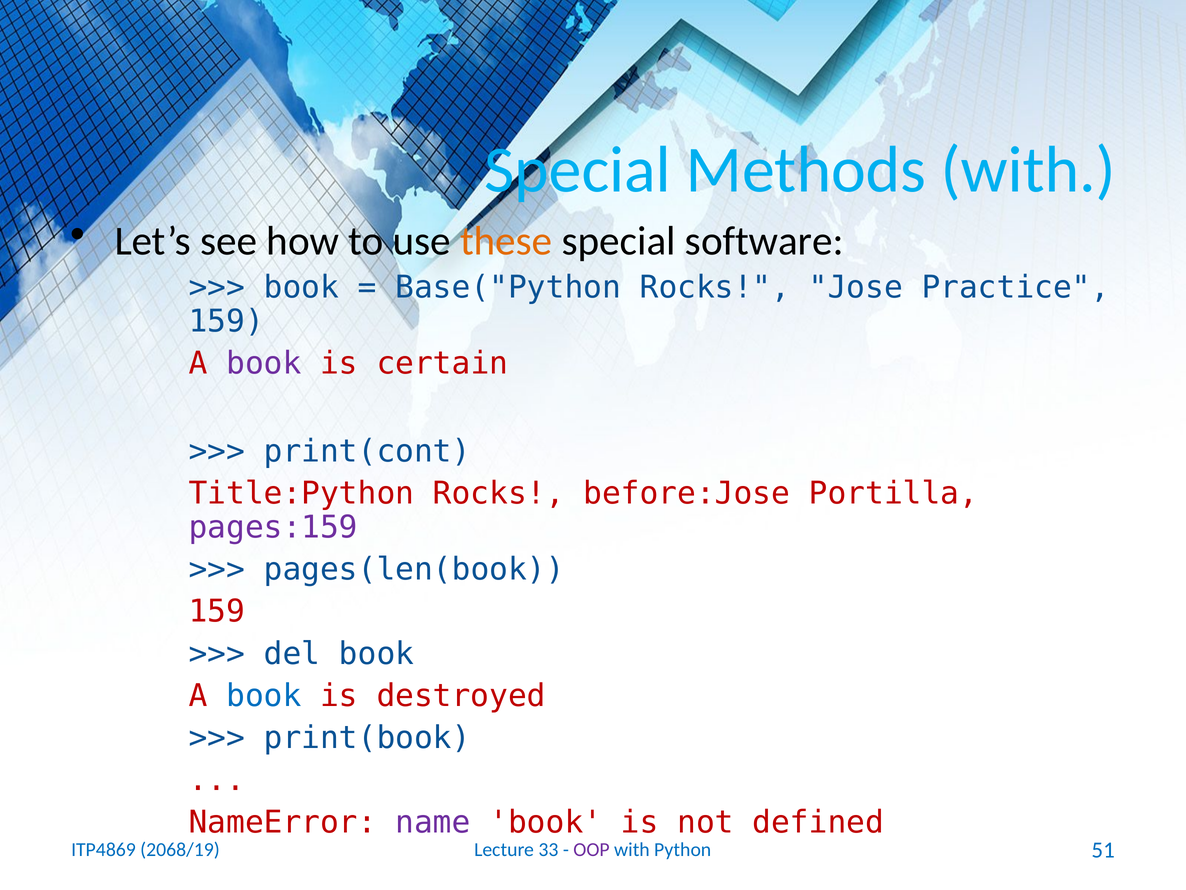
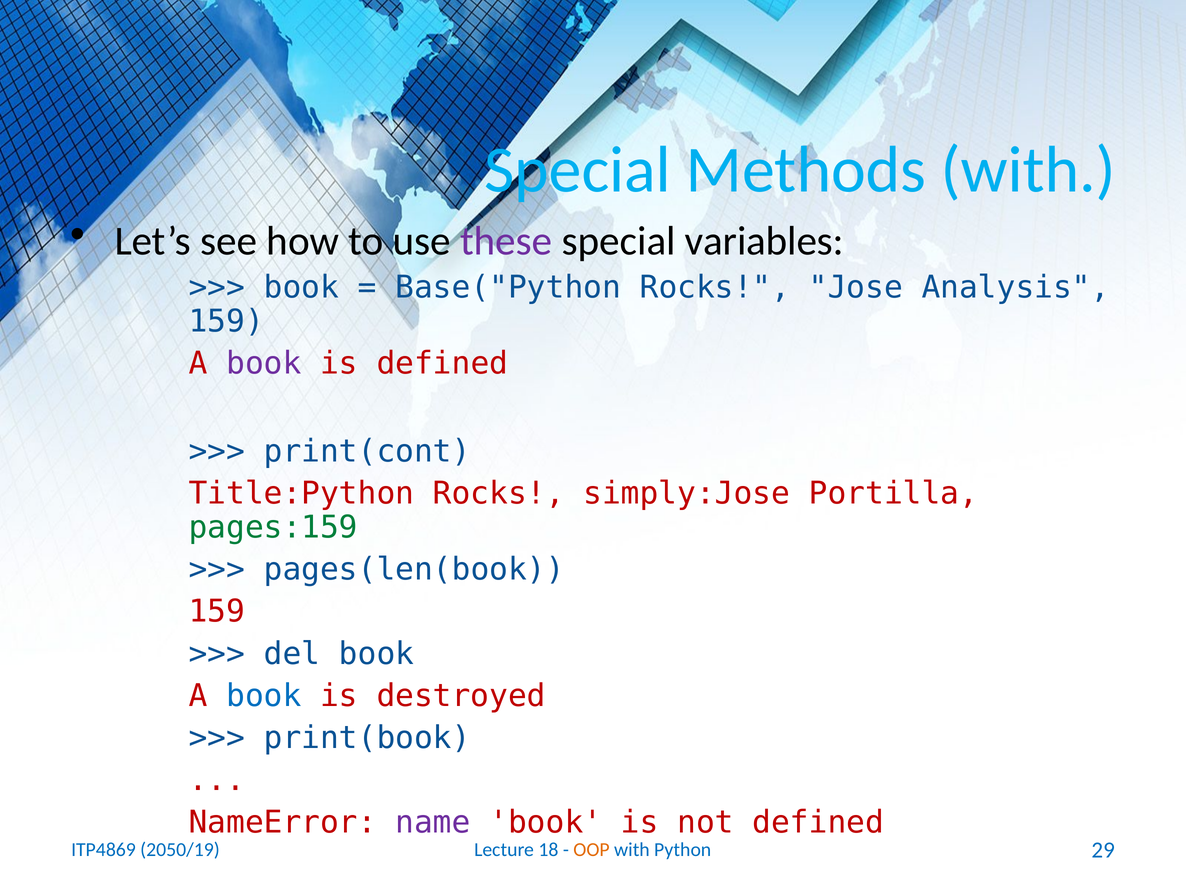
these colour: orange -> purple
software: software -> variables
Practice: Practice -> Analysis
is certain: certain -> defined
before:Jose: before:Jose -> simply:Jose
pages:159 colour: purple -> green
33: 33 -> 18
OOP colour: purple -> orange
51: 51 -> 29
2068/19: 2068/19 -> 2050/19
